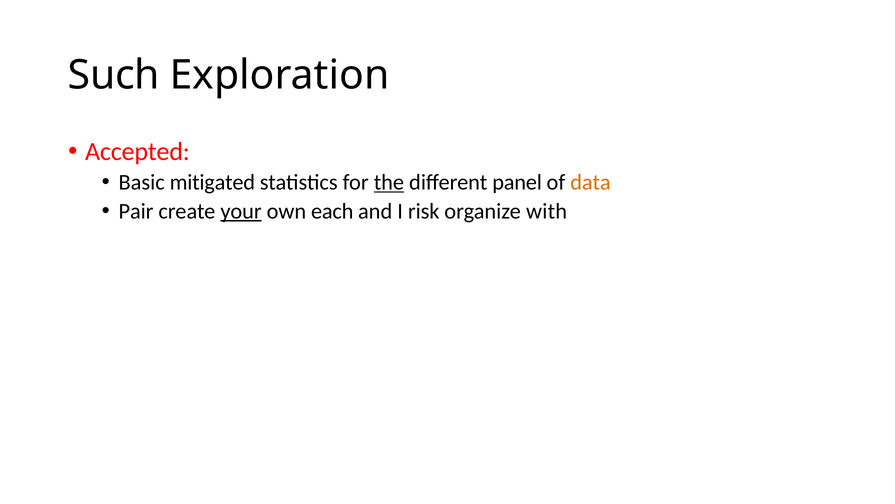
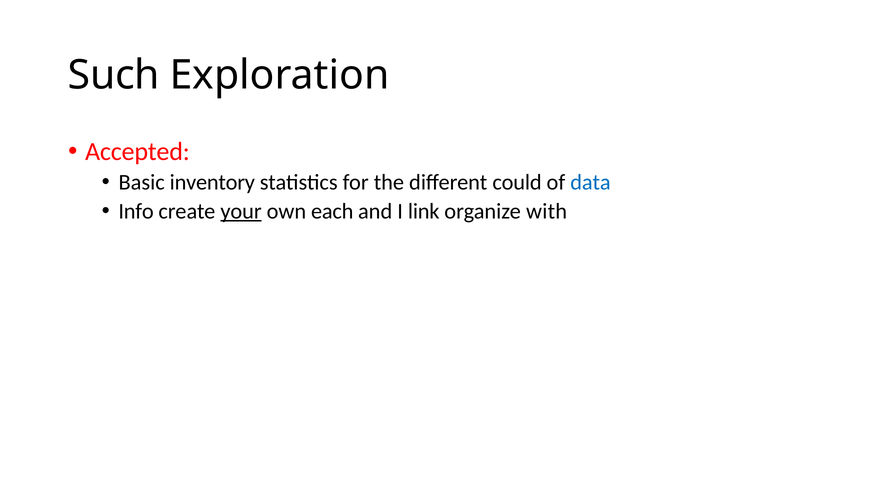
mitigated: mitigated -> inventory
the underline: present -> none
panel: panel -> could
data colour: orange -> blue
Pair: Pair -> Info
risk: risk -> link
